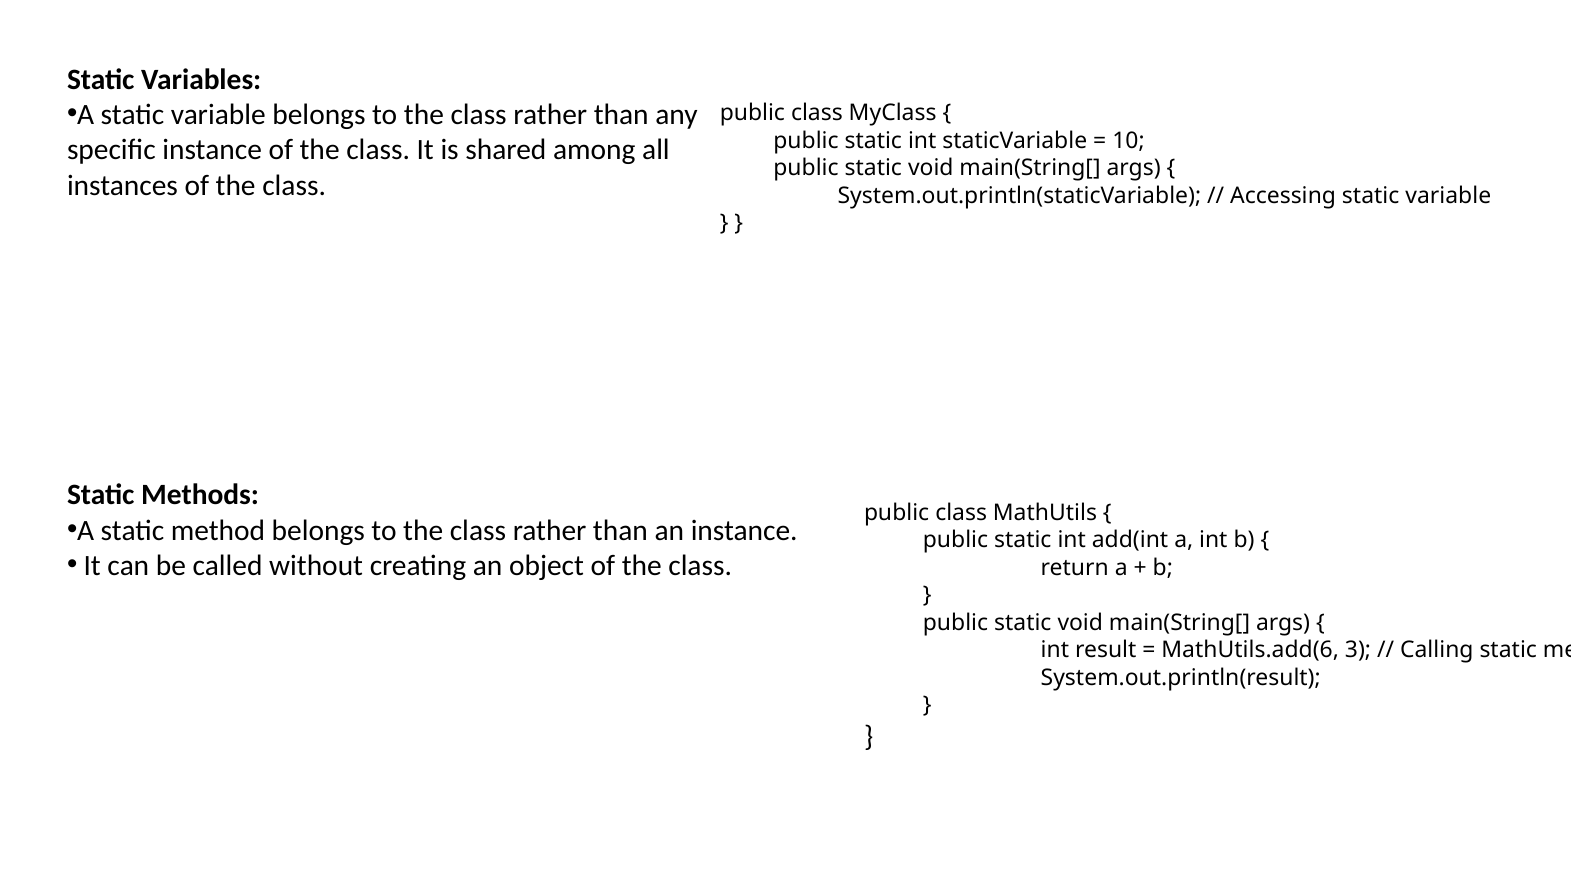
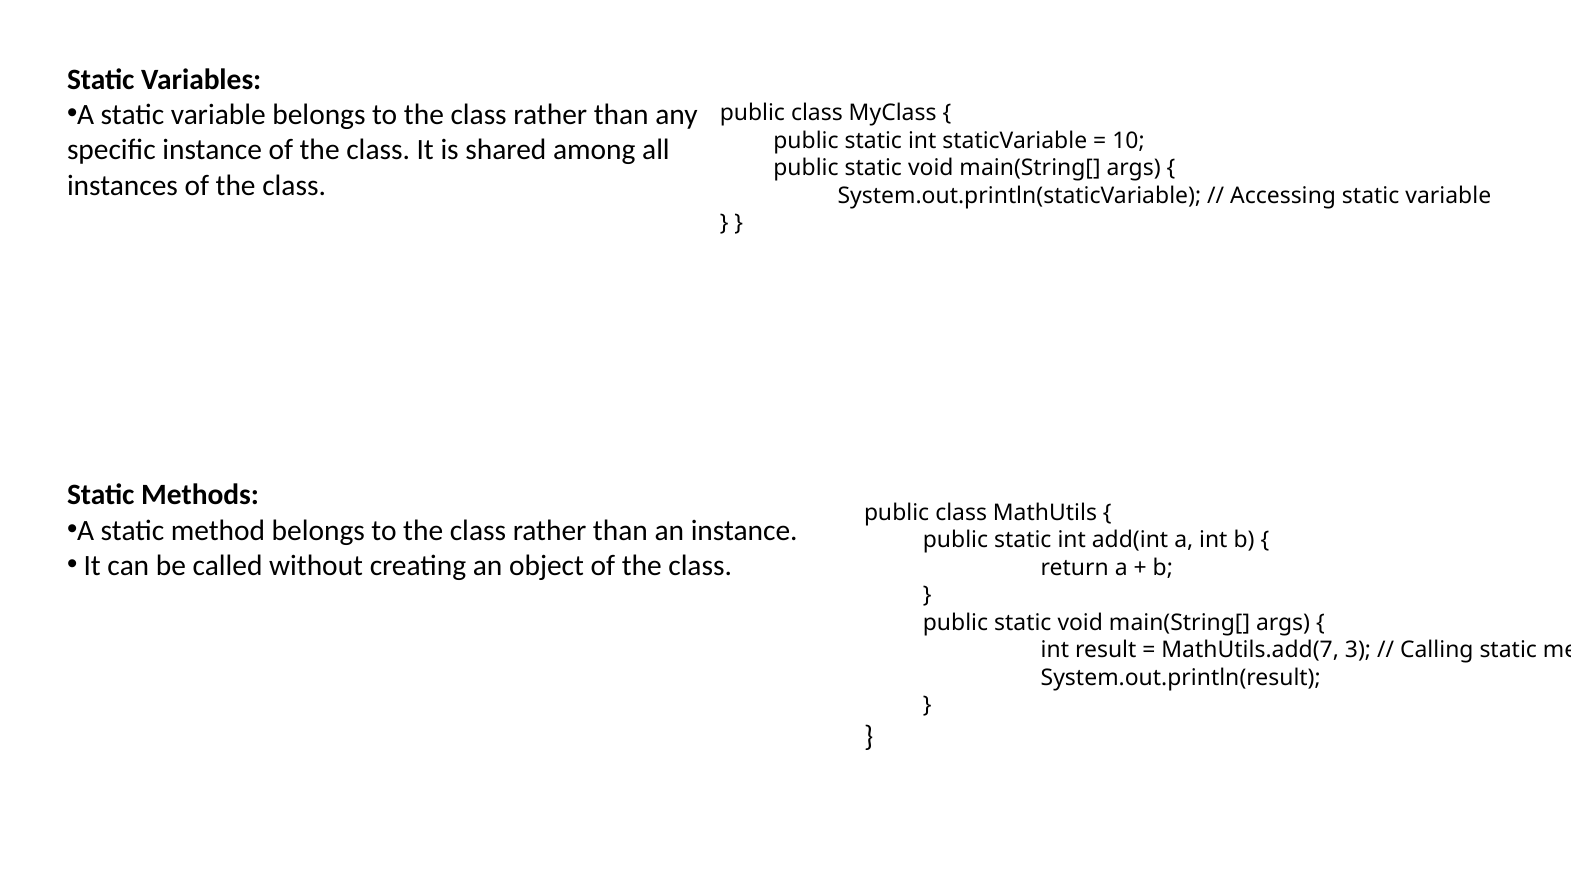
MathUtils.add(6: MathUtils.add(6 -> MathUtils.add(7
